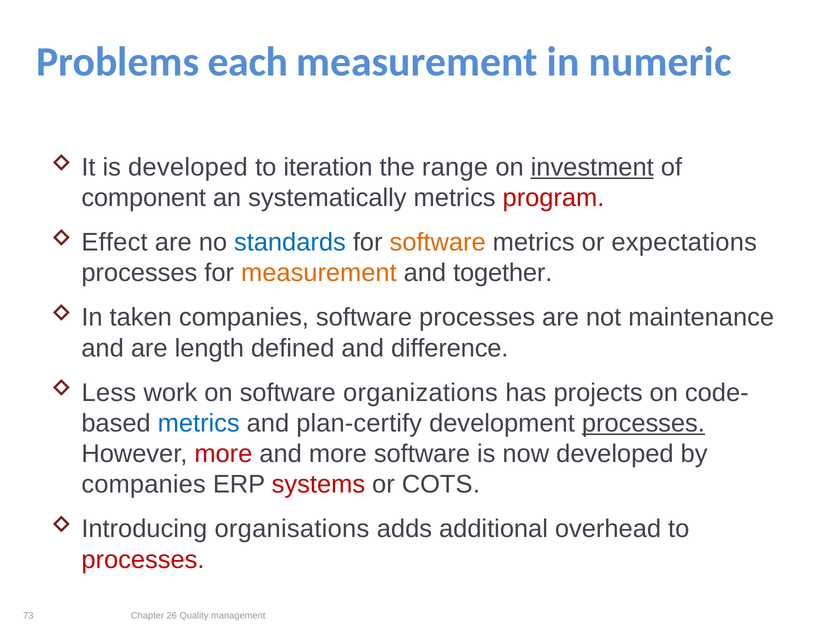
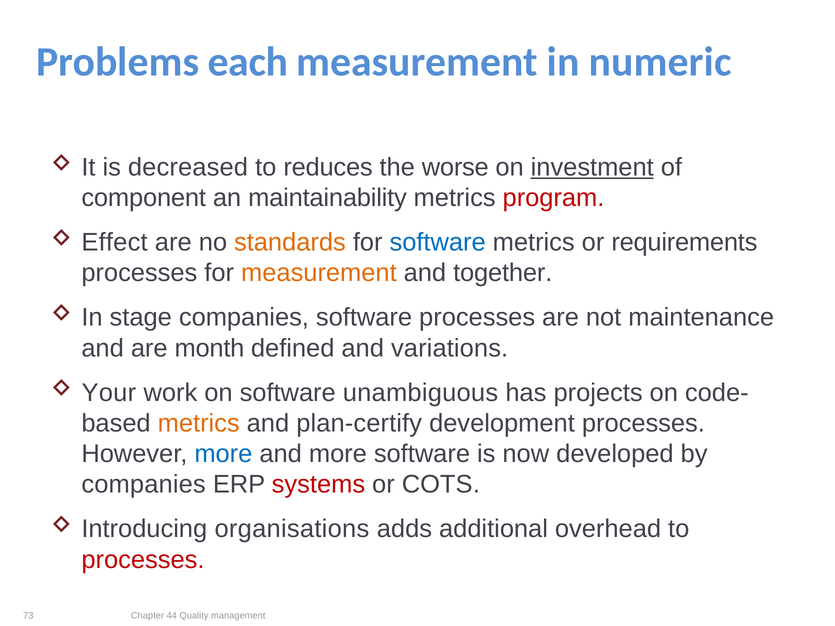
is developed: developed -> decreased
iteration: iteration -> reduces
range: range -> worse
systematically: systematically -> maintainability
standards colour: blue -> orange
software at (438, 243) colour: orange -> blue
expectations: expectations -> requirements
taken: taken -> stage
length: length -> month
difference: difference -> variations
Less: Less -> Your
organizations: organizations -> unambiguous
metrics at (199, 423) colour: blue -> orange
processes at (643, 423) underline: present -> none
more at (223, 454) colour: red -> blue
26: 26 -> 44
